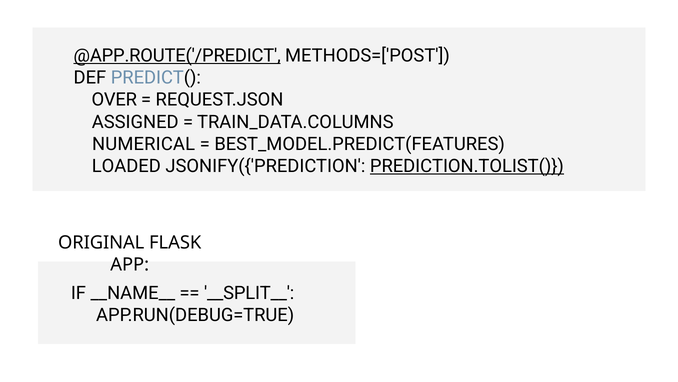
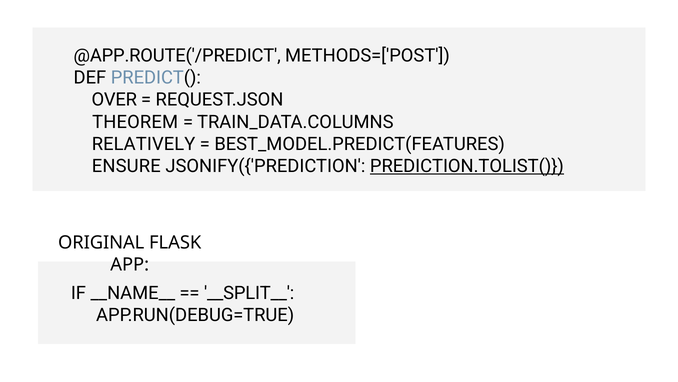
@APP.ROUTE('/PREDICT underline: present -> none
ASSIGNED: ASSIGNED -> THEOREM
NUMERICAL: NUMERICAL -> RELATIVELY
LOADED: LOADED -> ENSURE
